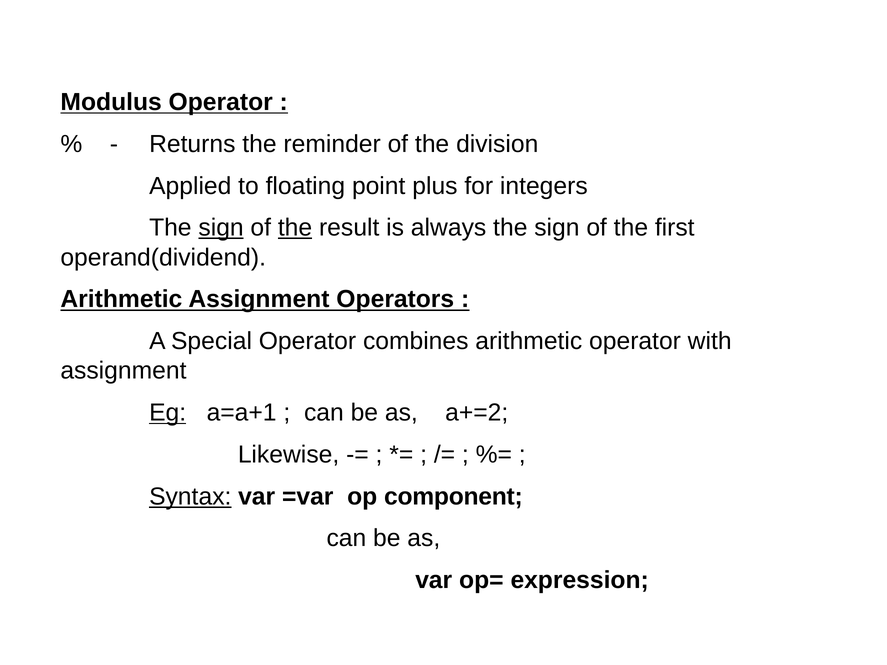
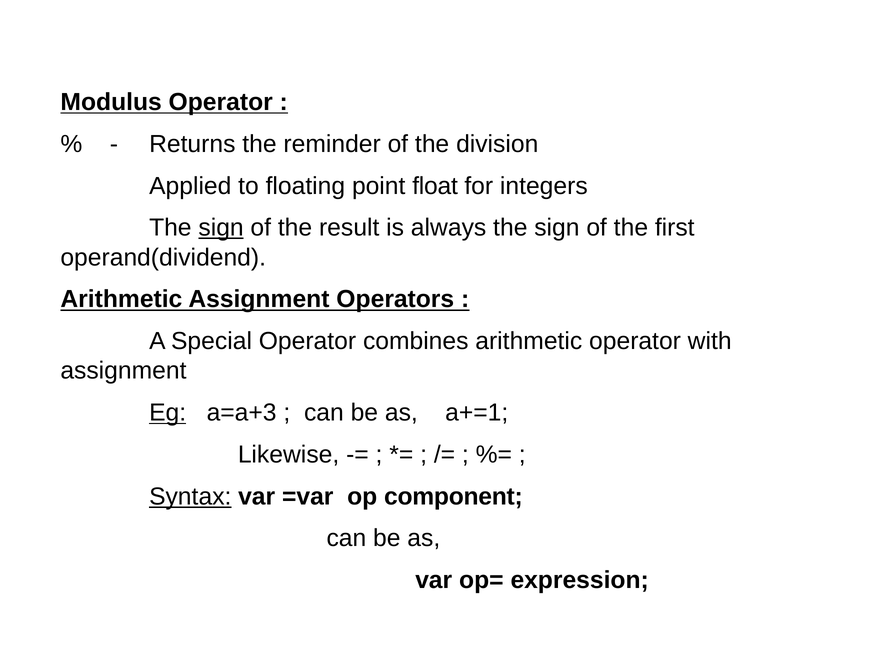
plus: plus -> float
the at (295, 228) underline: present -> none
a=a+1: a=a+1 -> a=a+3
a+=2: a+=2 -> a+=1
